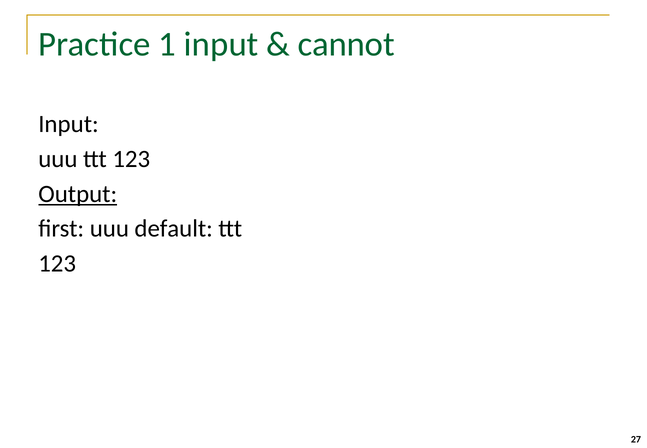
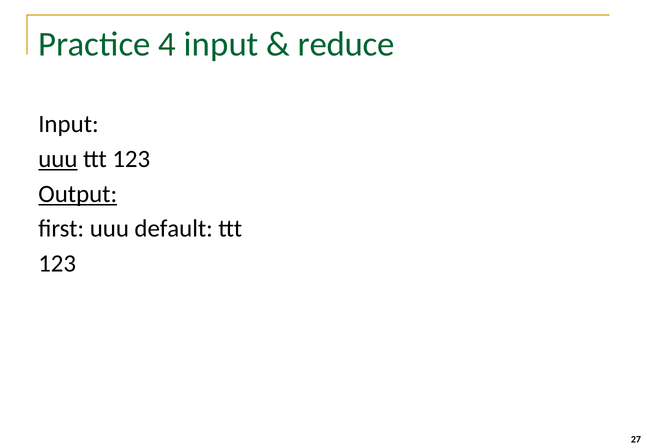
1: 1 -> 4
cannot: cannot -> reduce
uuu at (58, 159) underline: none -> present
